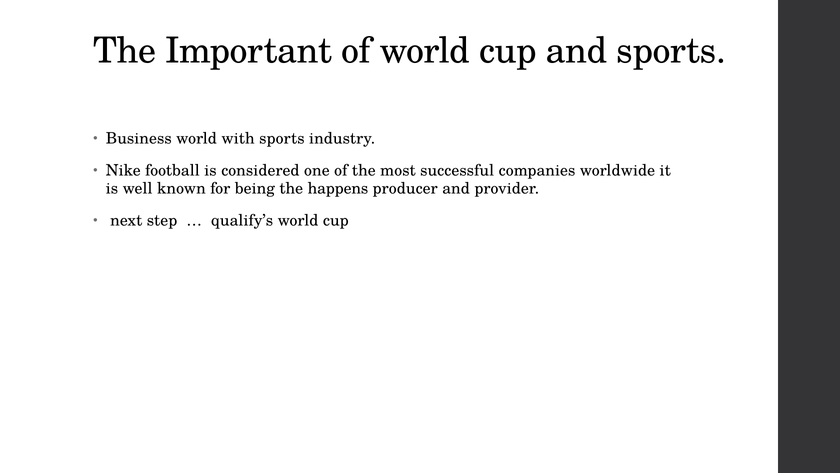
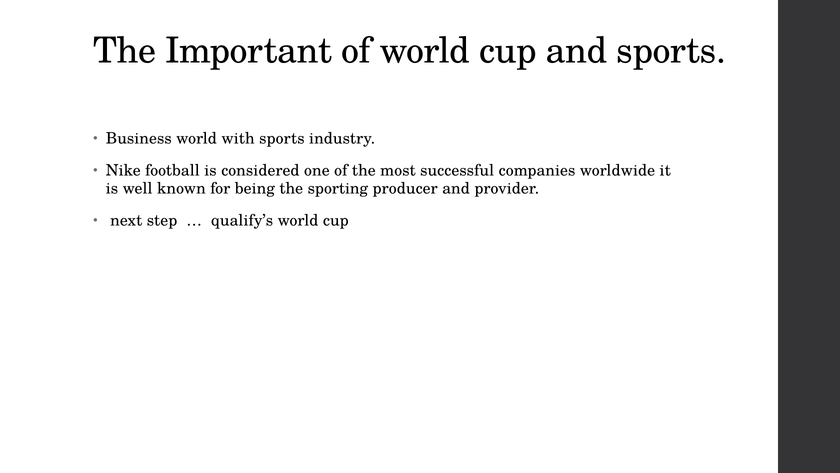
happens: happens -> sporting
